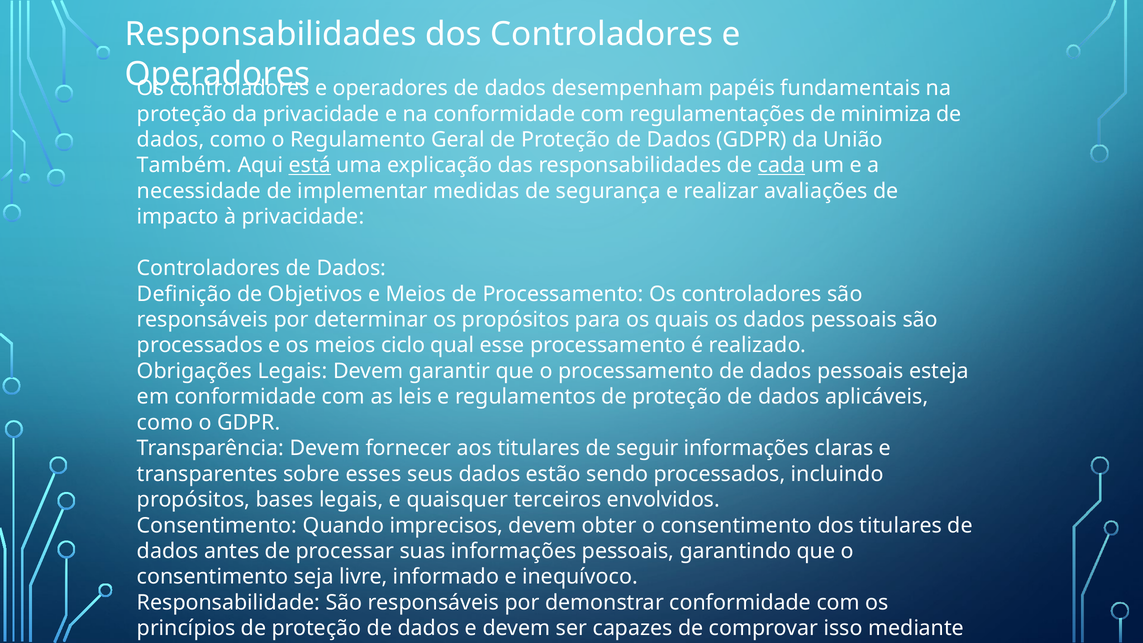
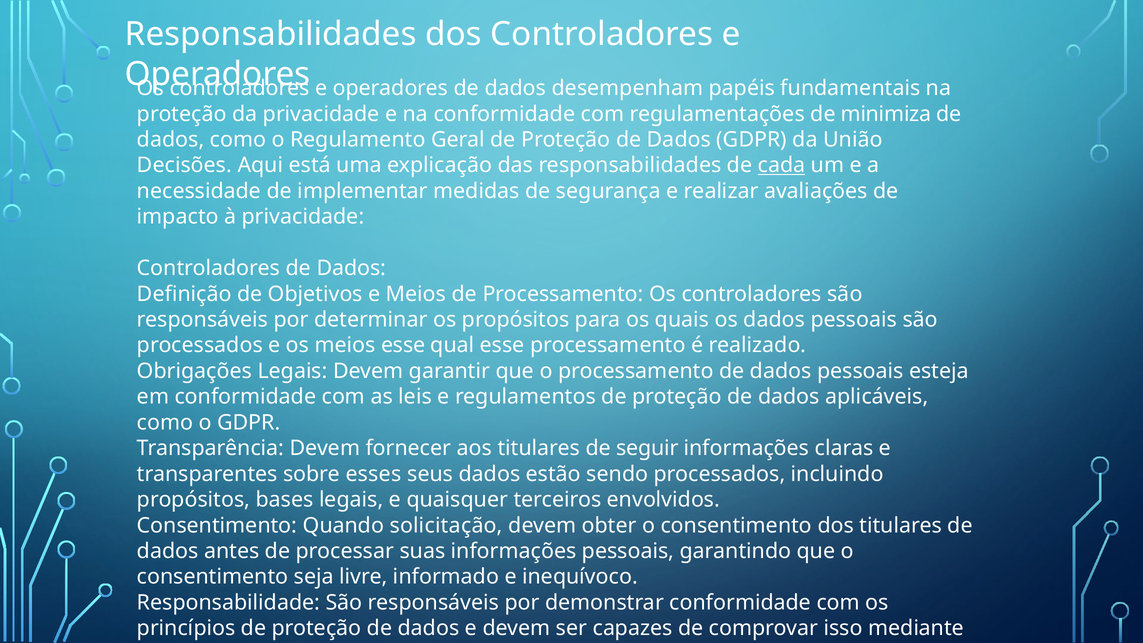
Também: Também -> Decisões
está underline: present -> none
meios ciclo: ciclo -> esse
Quando imprecisos: imprecisos -> solicitação
